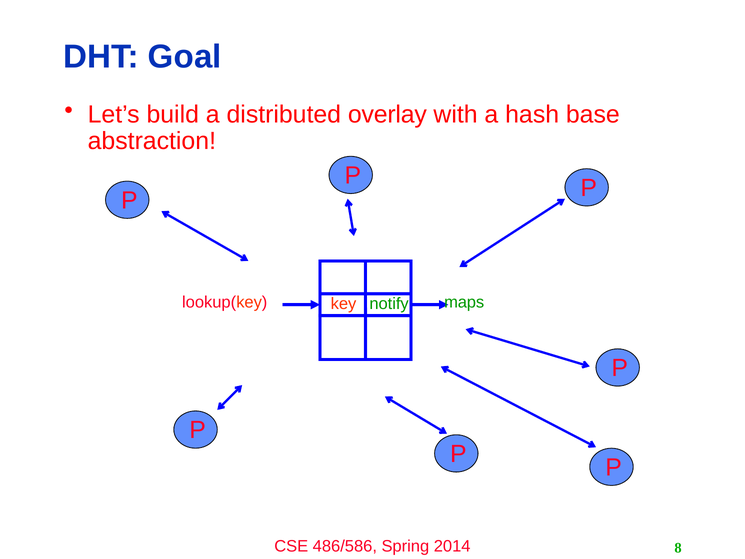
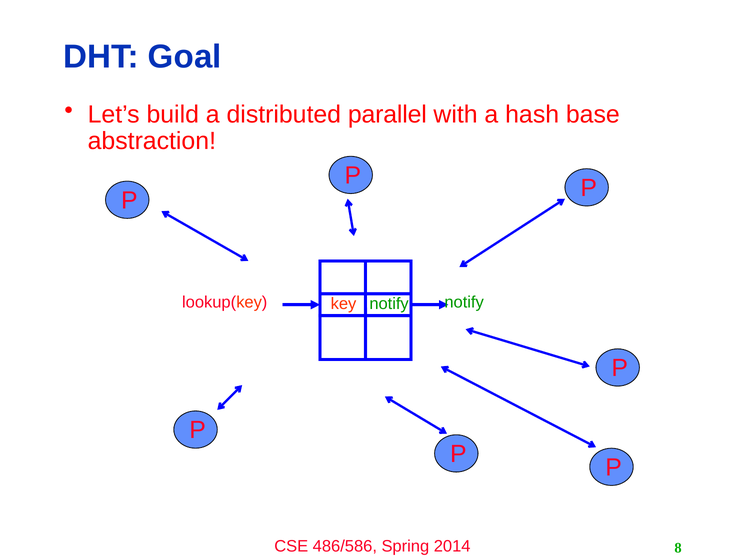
overlay: overlay -> parallel
key maps: maps -> notify
